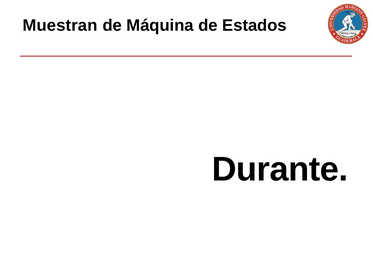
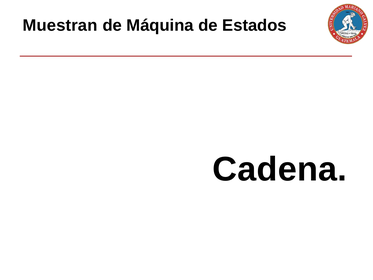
Durante: Durante -> Cadena
